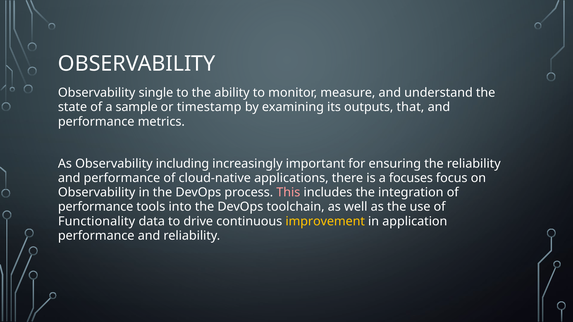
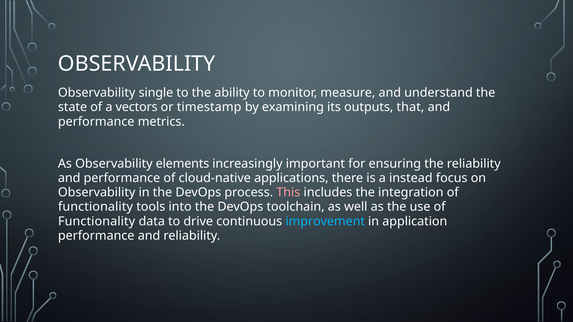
sample: sample -> vectors
including: including -> elements
focuses: focuses -> instead
performance at (96, 207): performance -> functionality
improvement colour: yellow -> light blue
